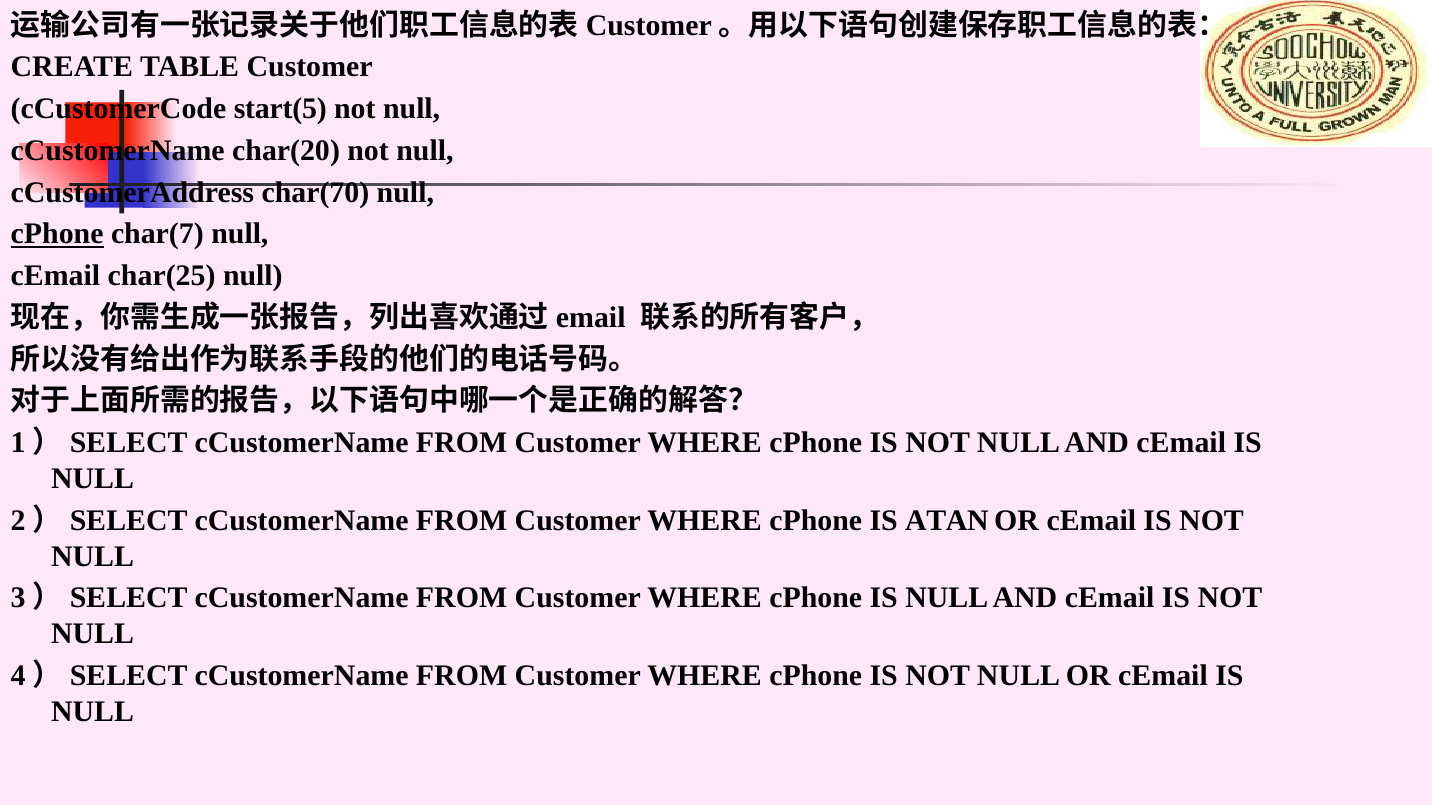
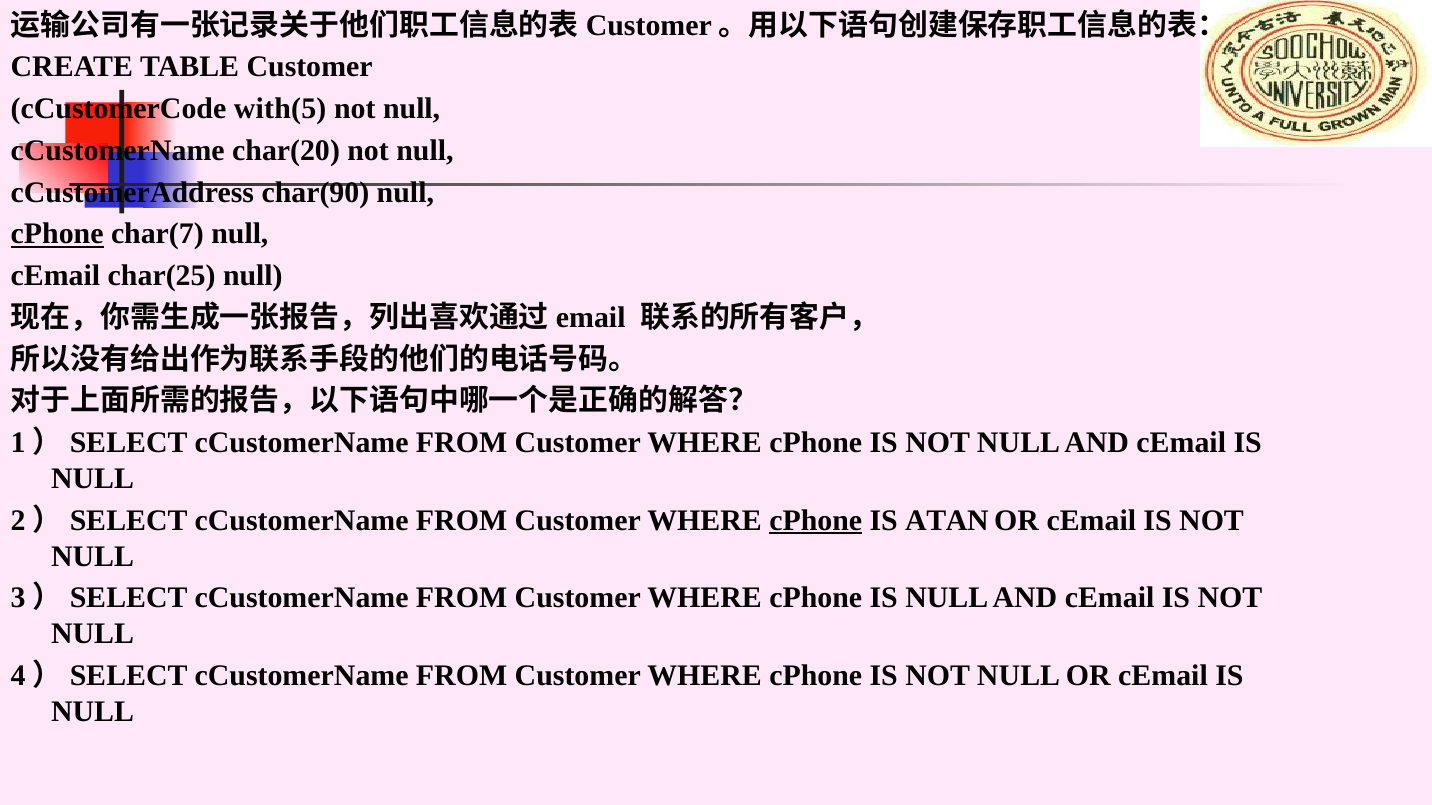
start(5: start(5 -> with(5
char(70: char(70 -> char(90
cPhone at (816, 521) underline: none -> present
